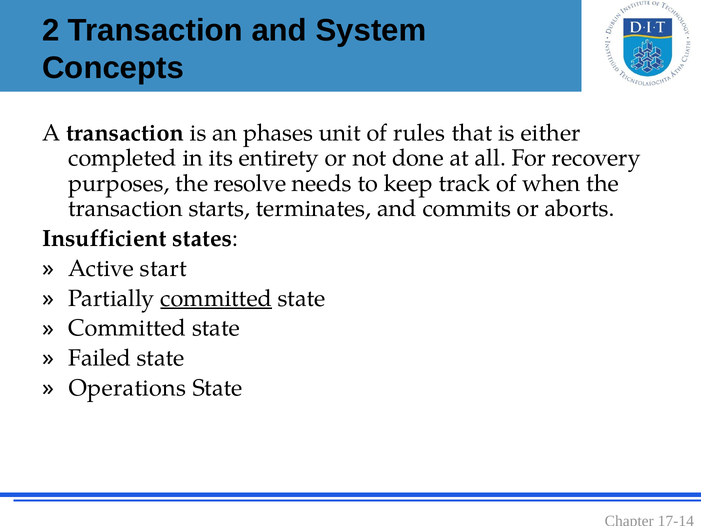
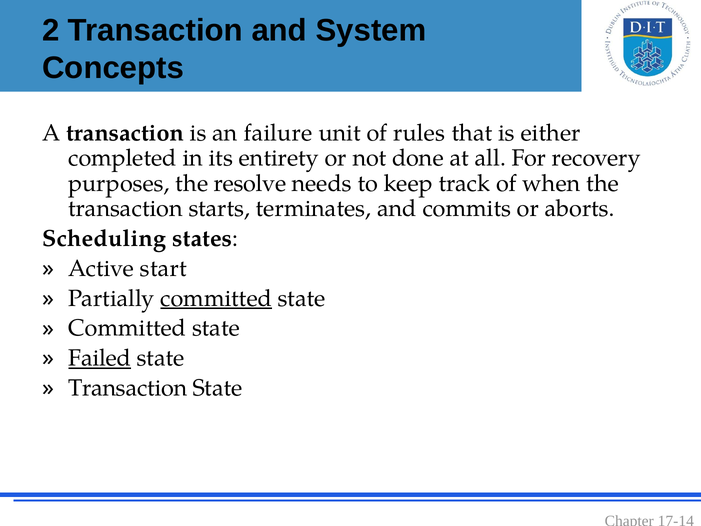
phases: phases -> failure
Insufficient: Insufficient -> Scheduling
Failed underline: none -> present
Operations at (127, 388): Operations -> Transaction
